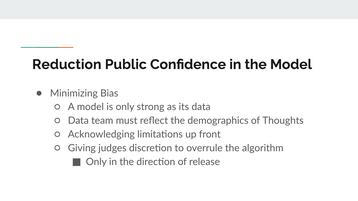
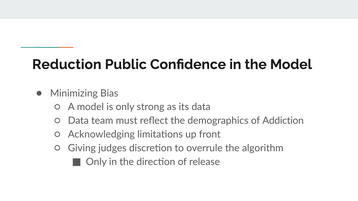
Thoughts: Thoughts -> Addiction
